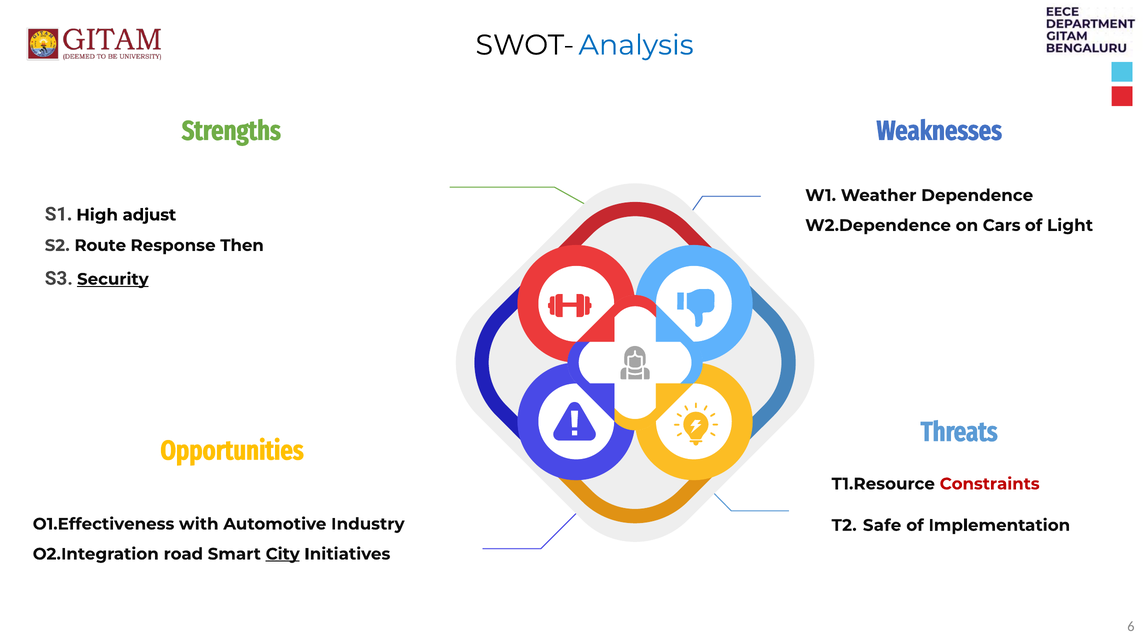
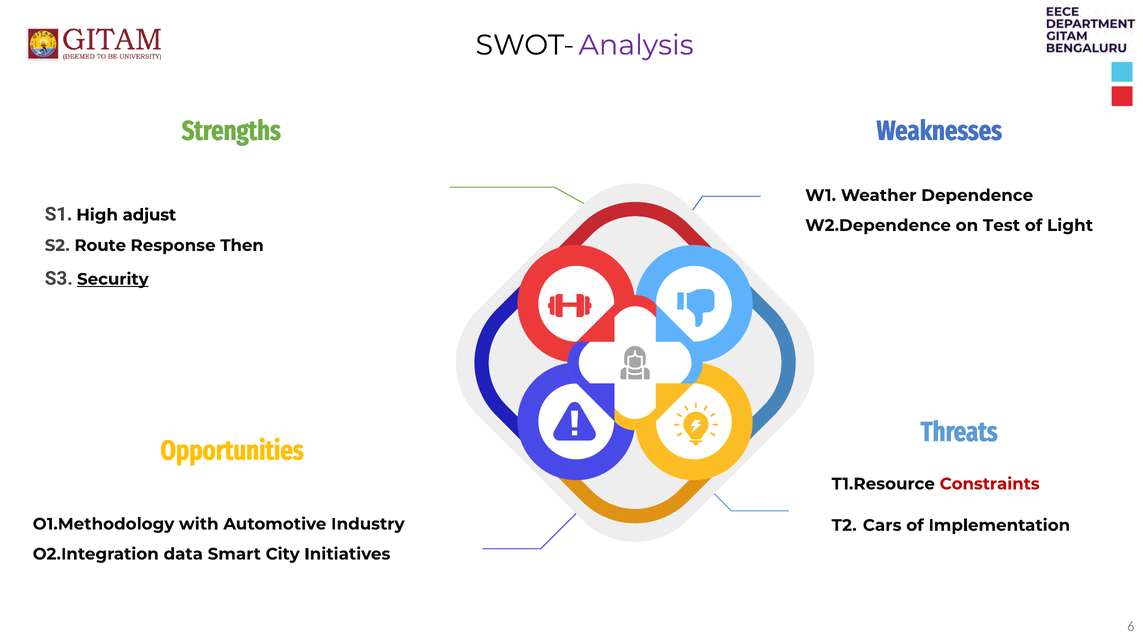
Analysis colour: blue -> purple
Cars: Cars -> Test
O1.Effectiveness: O1.Effectiveness -> O1.Methodology
Safe: Safe -> Cars
road: road -> data
City underline: present -> none
